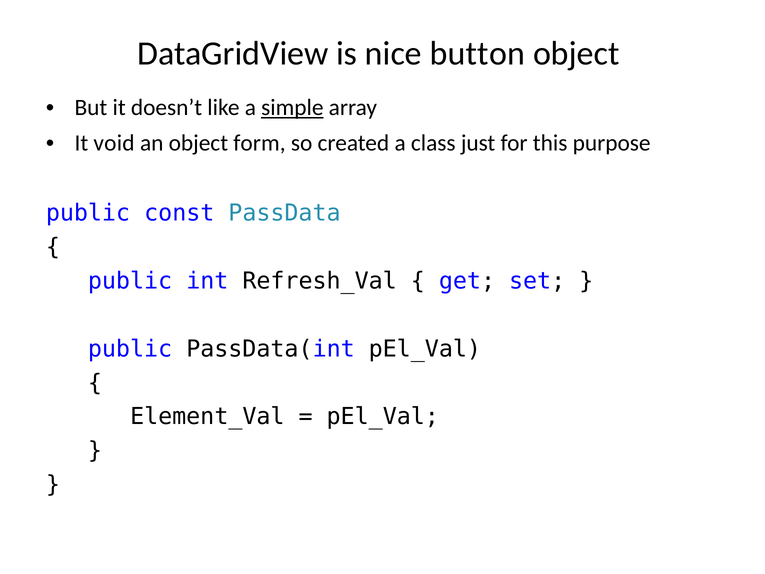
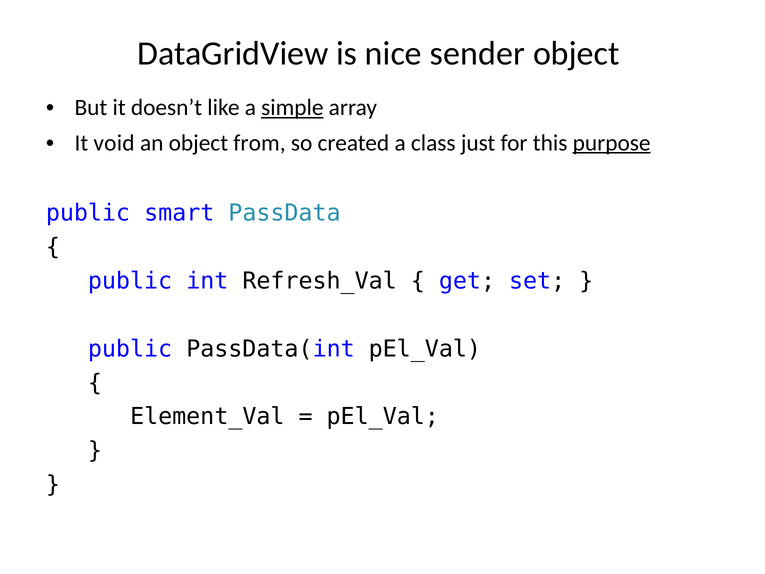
button: button -> sender
form: form -> from
purpose underline: none -> present
const: const -> smart
